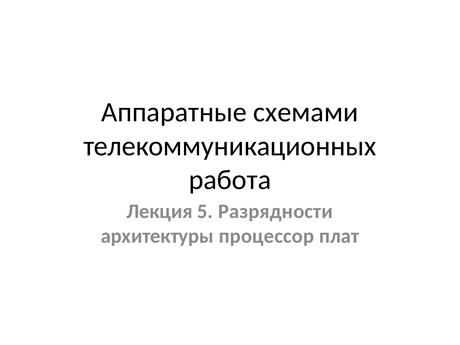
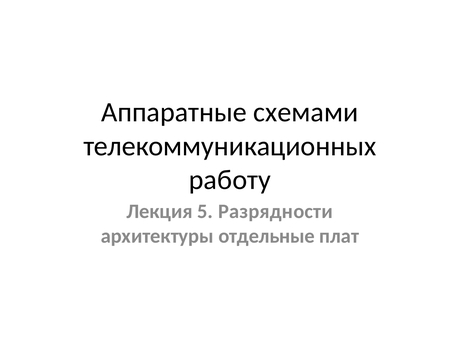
работа: работа -> работу
процессор: процессор -> отдельные
